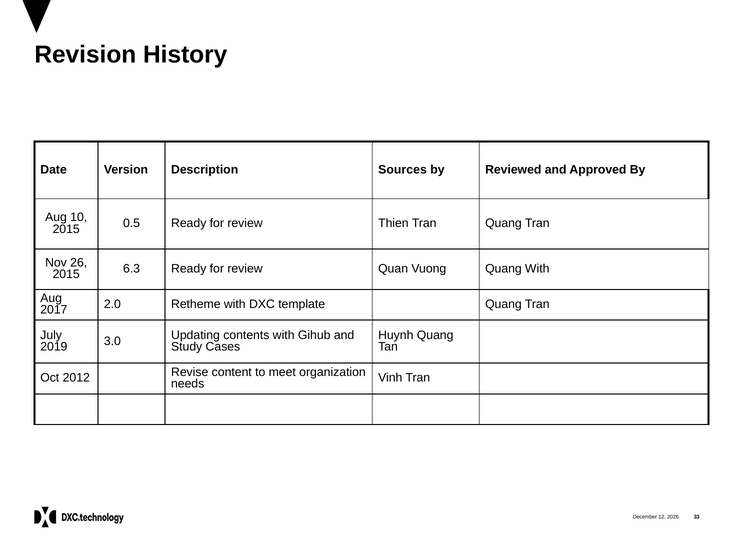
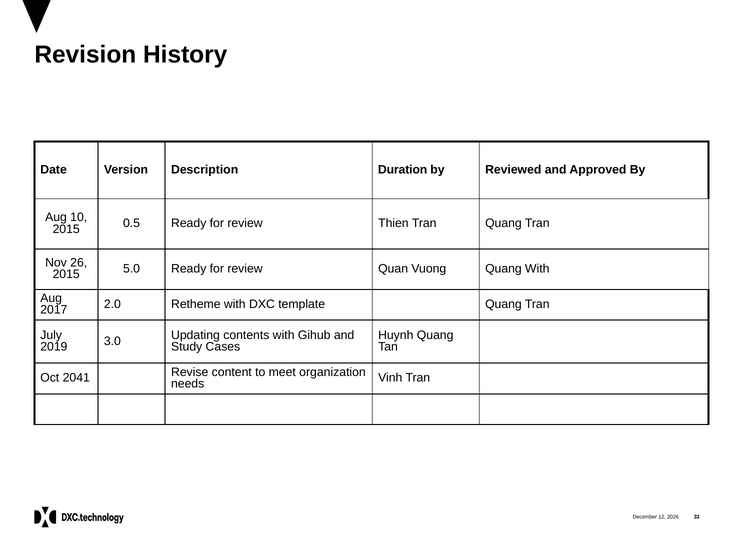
Sources: Sources -> Duration
6.3: 6.3 -> 5.0
2012: 2012 -> 2041
